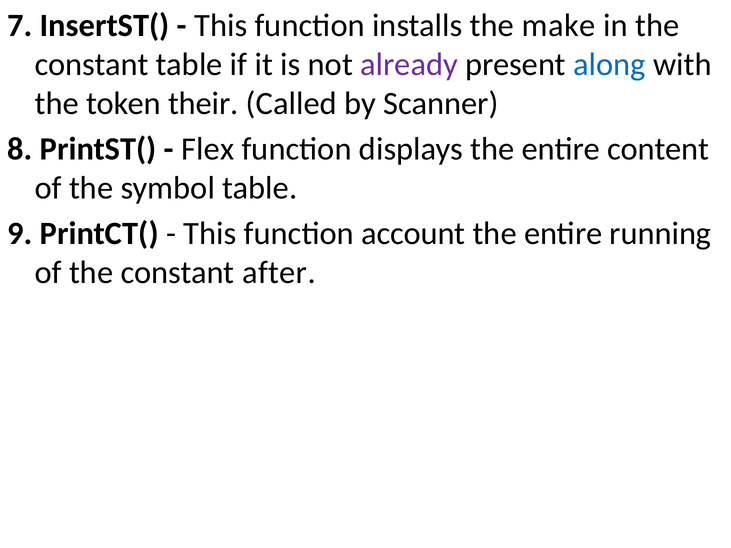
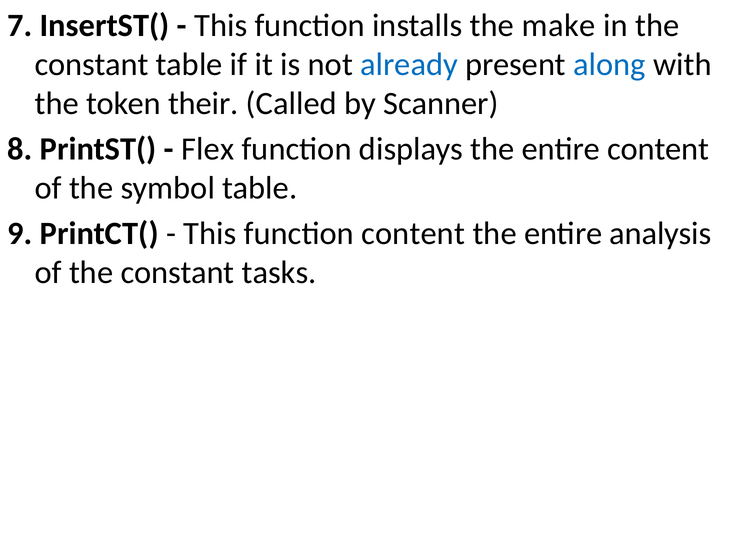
already colour: purple -> blue
function account: account -> content
running: running -> analysis
after: after -> tasks
